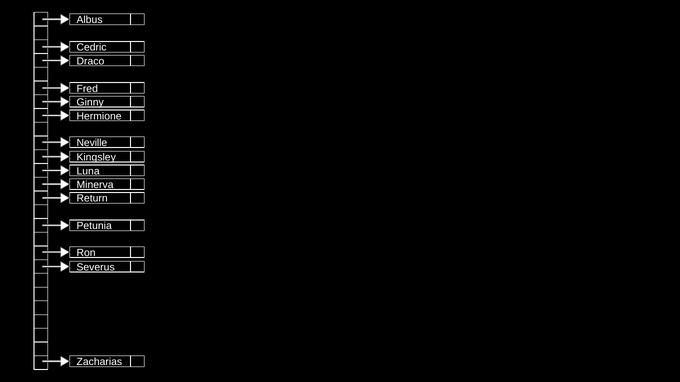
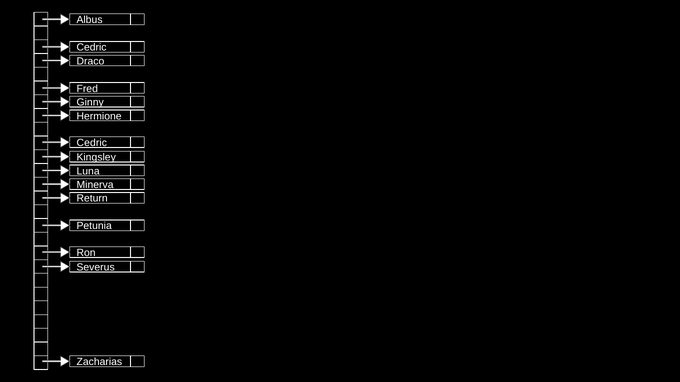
Neville at (92, 143): Neville -> Cedric
